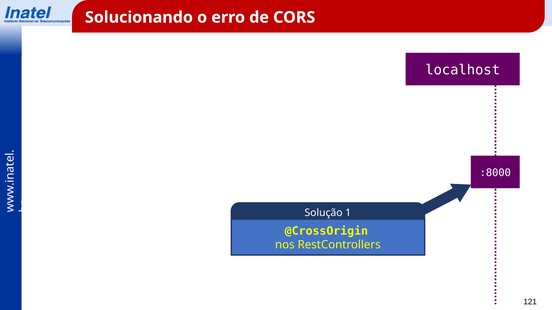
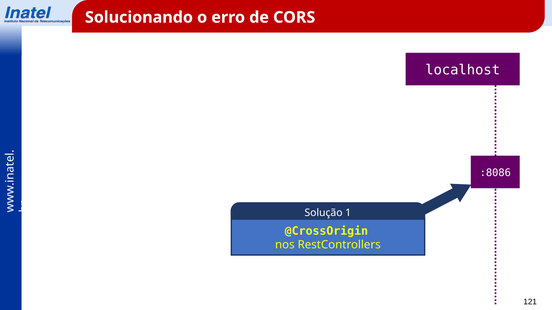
:8000: :8000 -> :8086
